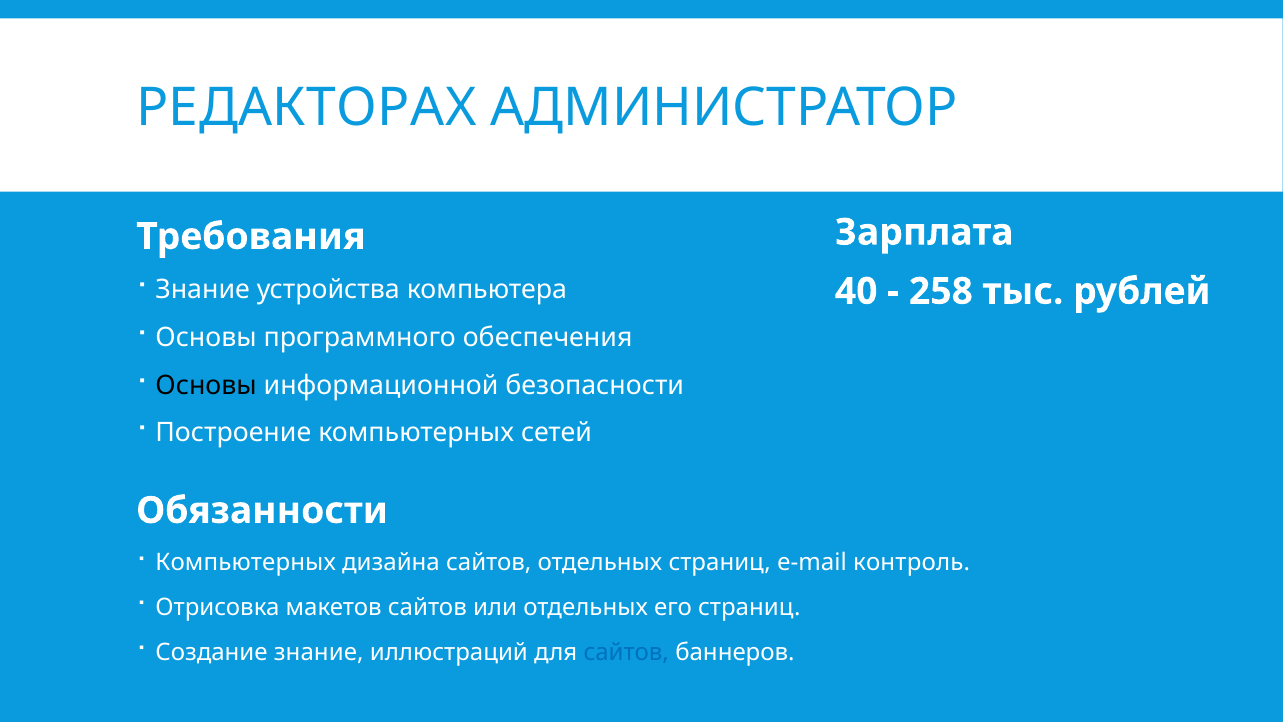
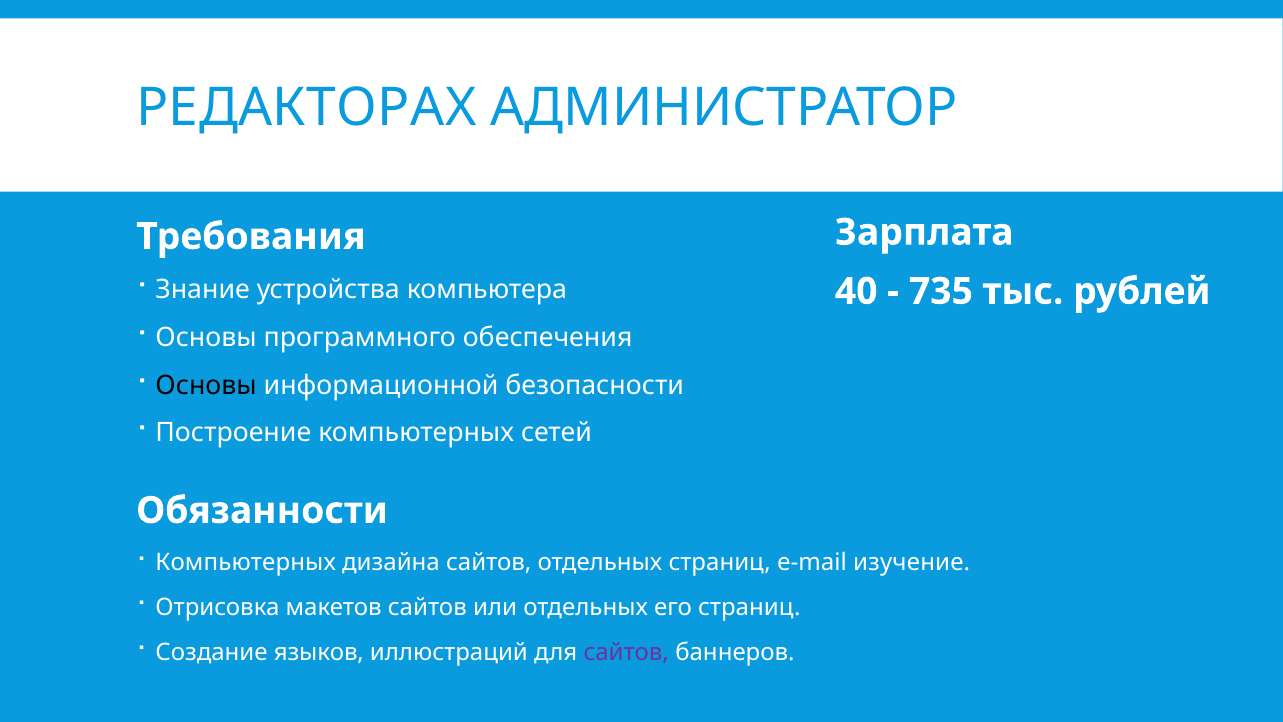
258: 258 -> 735
контроль: контроль -> изучение
Создание знание: знание -> языков
сайтов at (626, 652) colour: blue -> purple
